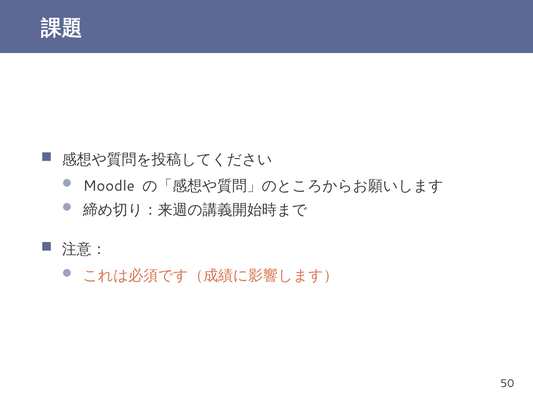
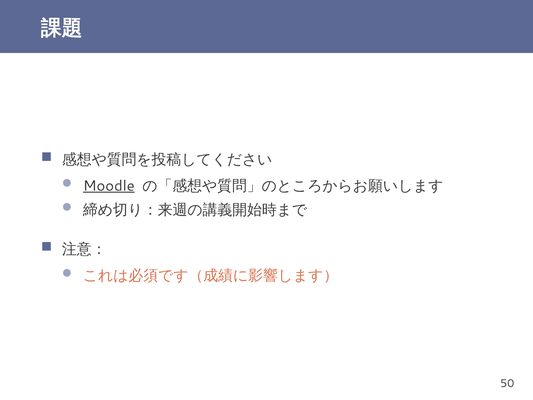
Moodle underline: none -> present
